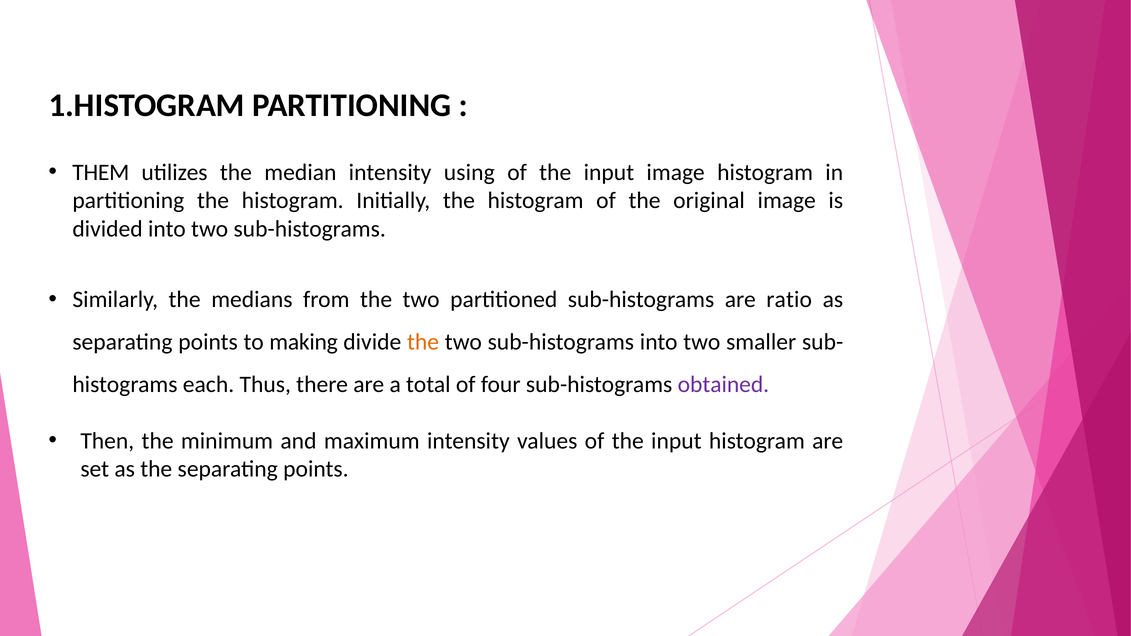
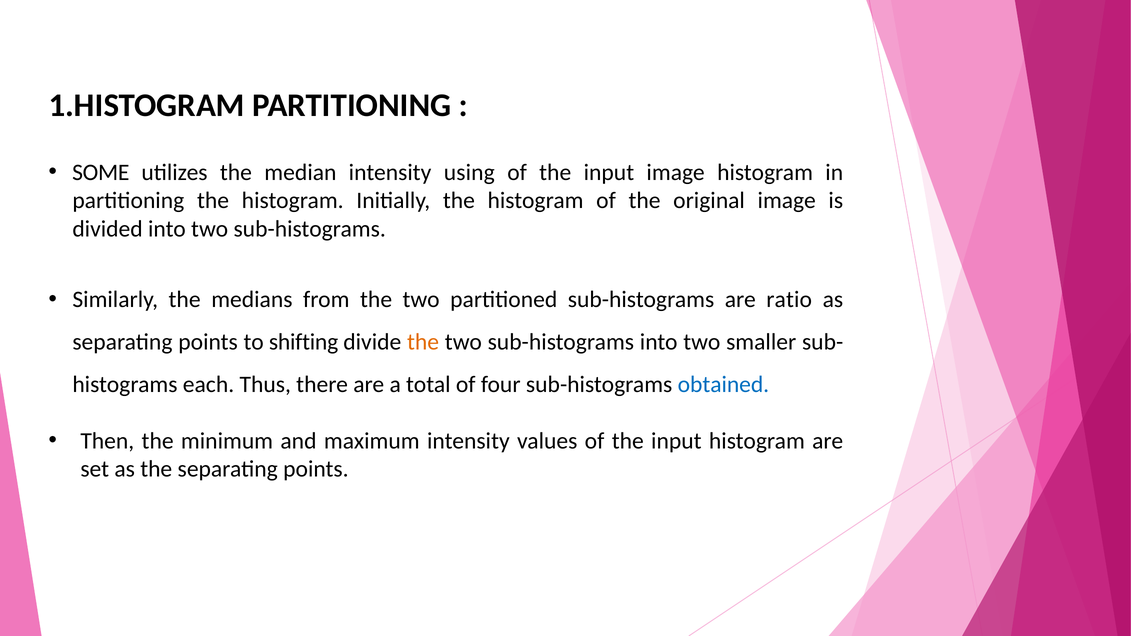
THEM: THEM -> SOME
making: making -> shifting
obtained colour: purple -> blue
